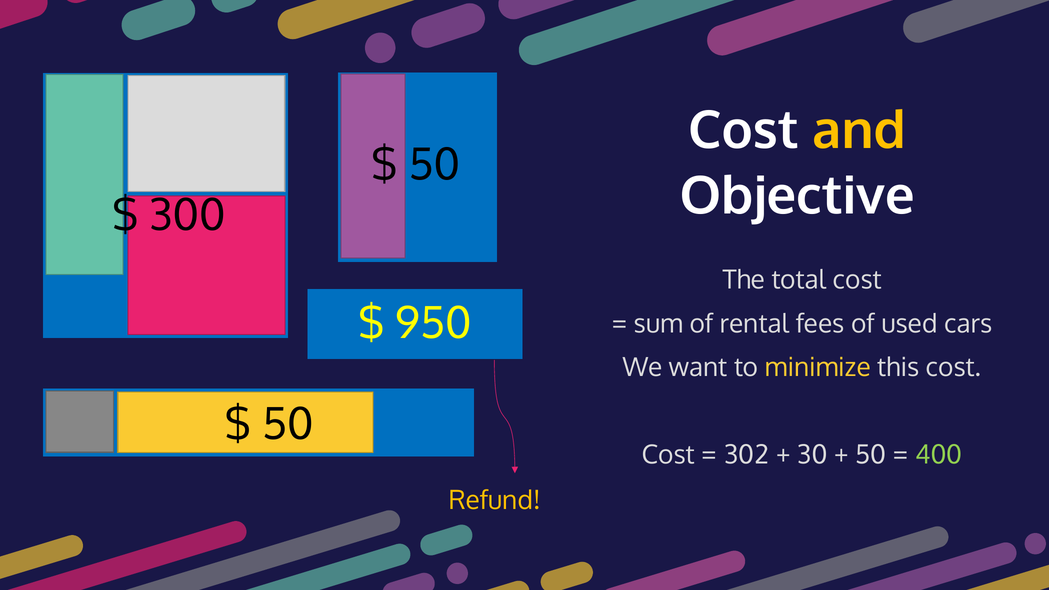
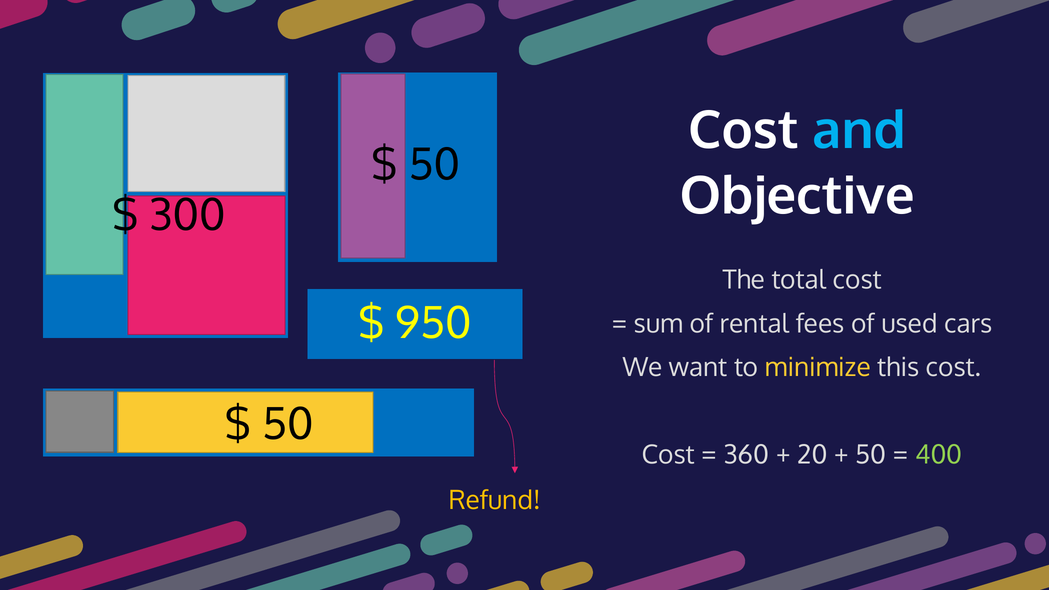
and colour: yellow -> light blue
302: 302 -> 360
30: 30 -> 20
